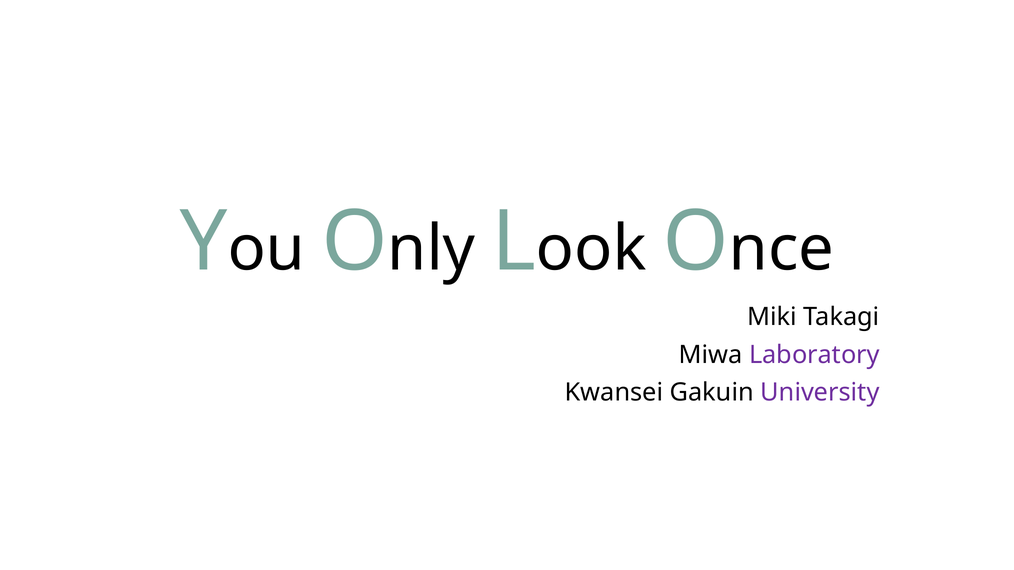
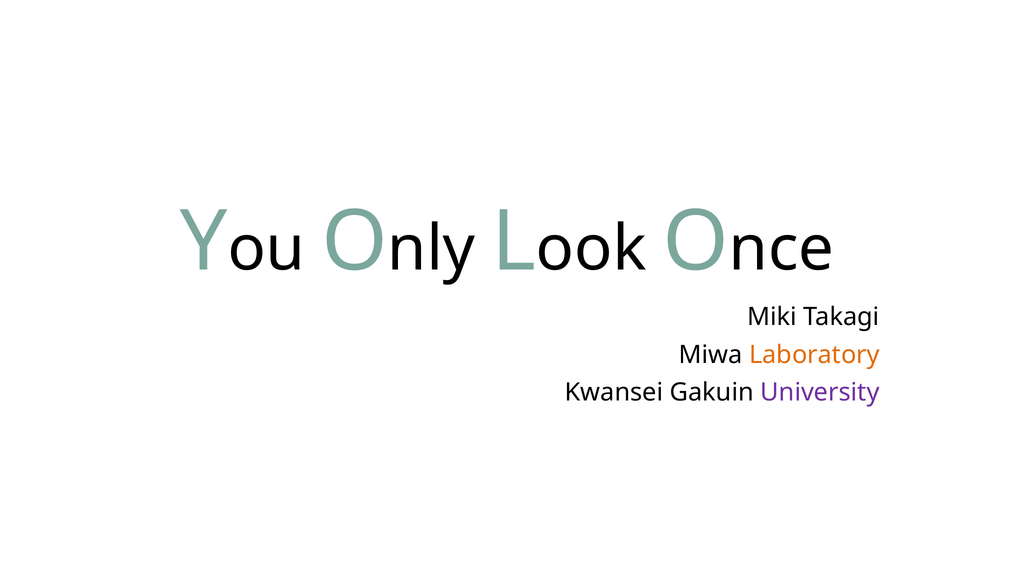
Laboratory colour: purple -> orange
